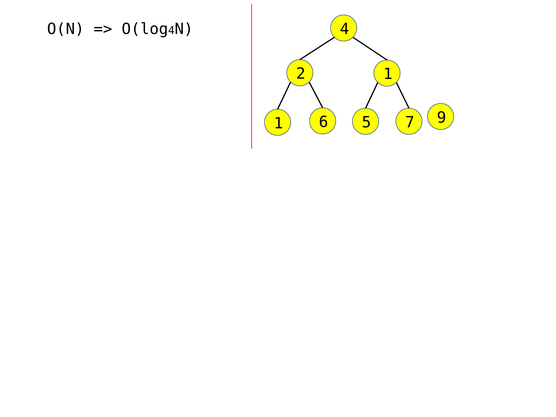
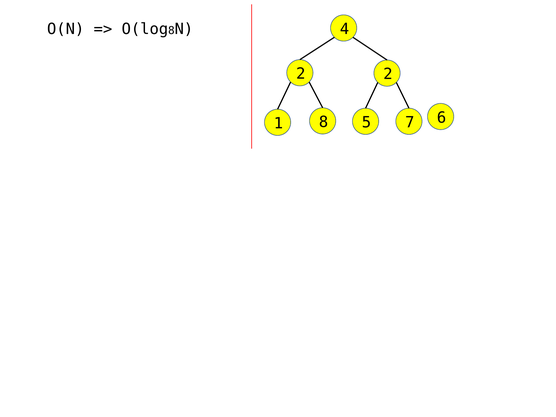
4 at (171, 30): 4 -> 8
2 1: 1 -> 2
1 6: 6 -> 8
9: 9 -> 6
